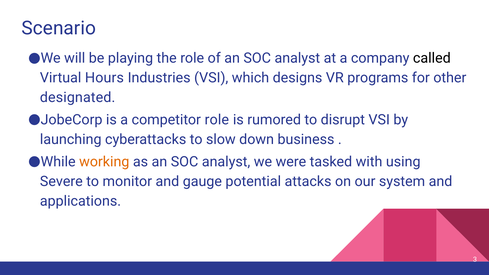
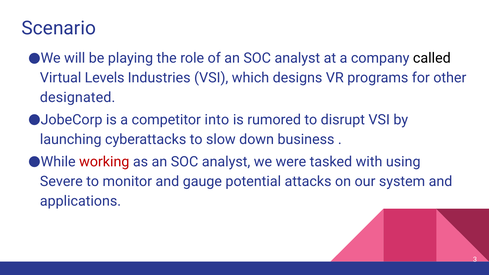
Hours: Hours -> Levels
competitor role: role -> into
working colour: orange -> red
